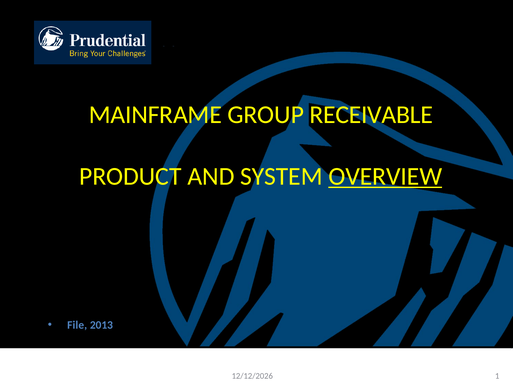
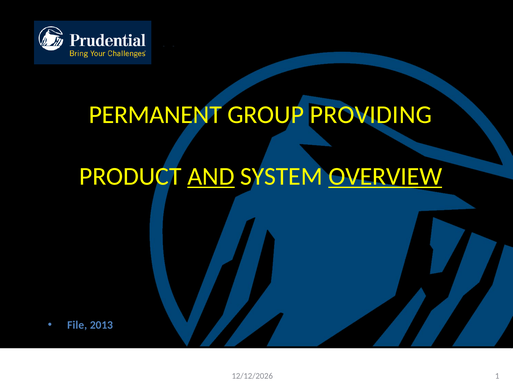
MAINFRAME: MAINFRAME -> PERMANENT
RECEIVABLE: RECEIVABLE -> PROVIDING
AND underline: none -> present
